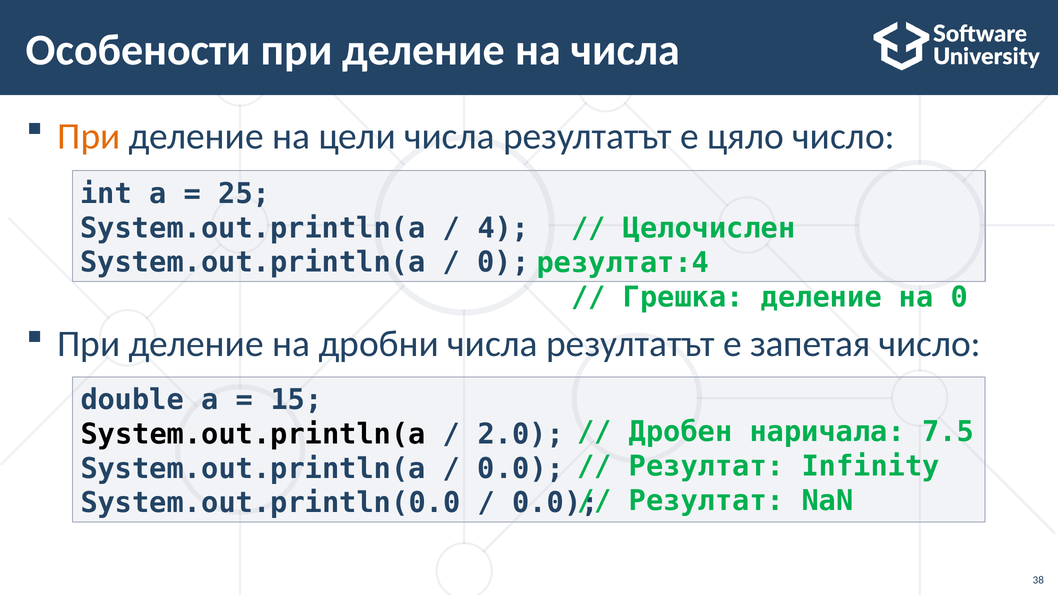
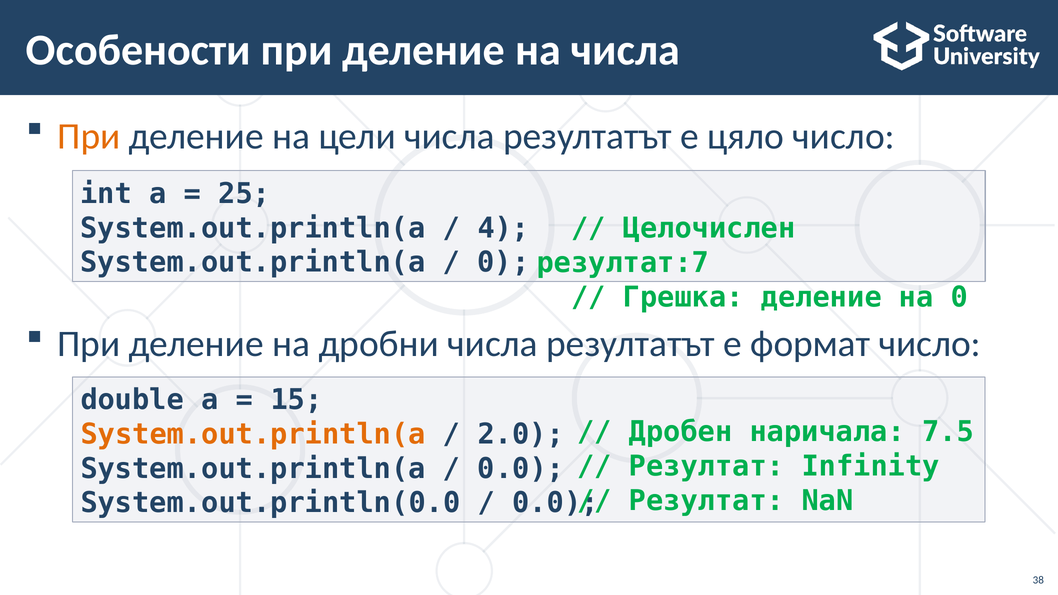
резултат:4: резултат:4 -> резултат:7
запетая: запетая -> формат
System.out.println(a at (253, 434) colour: black -> orange
